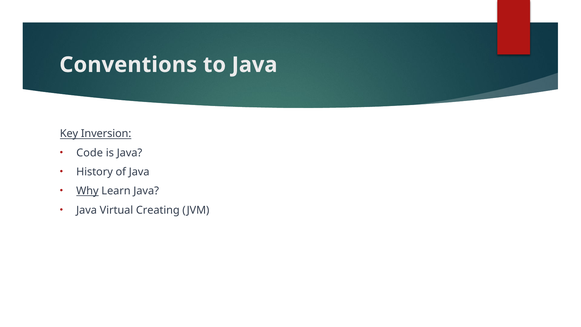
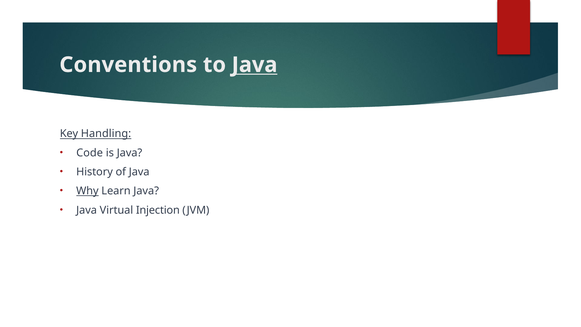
Java at (255, 65) underline: none -> present
Inversion: Inversion -> Handling
Creating: Creating -> Injection
